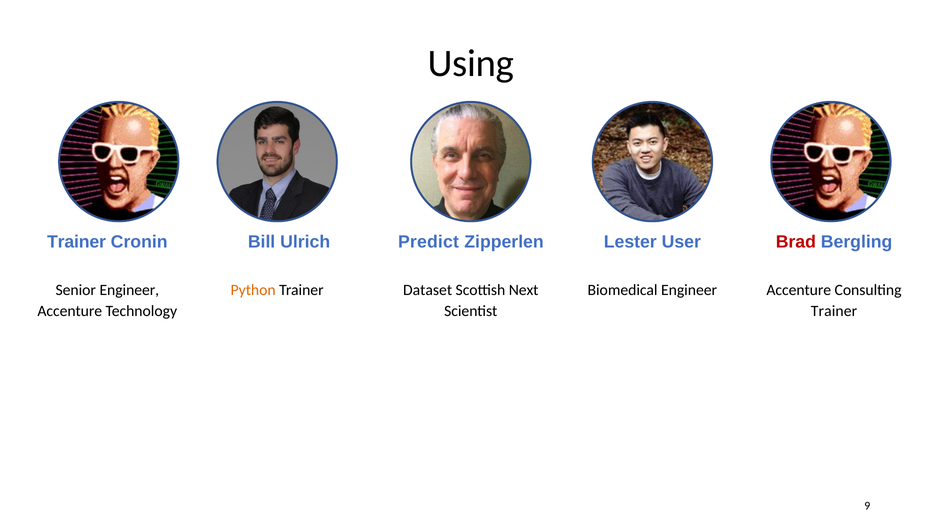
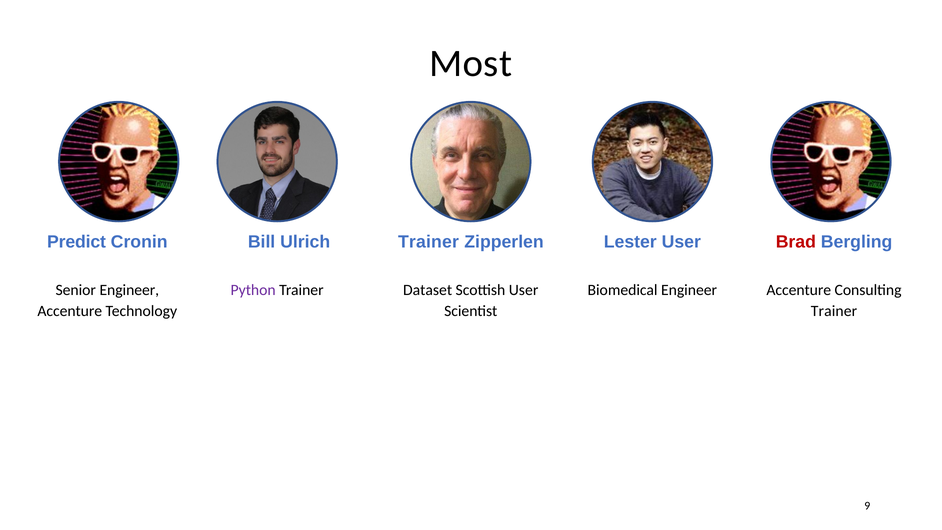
Using: Using -> Most
Trainer at (77, 242): Trainer -> Predict
Predict at (428, 242): Predict -> Trainer
Python colour: orange -> purple
Scottish Next: Next -> User
